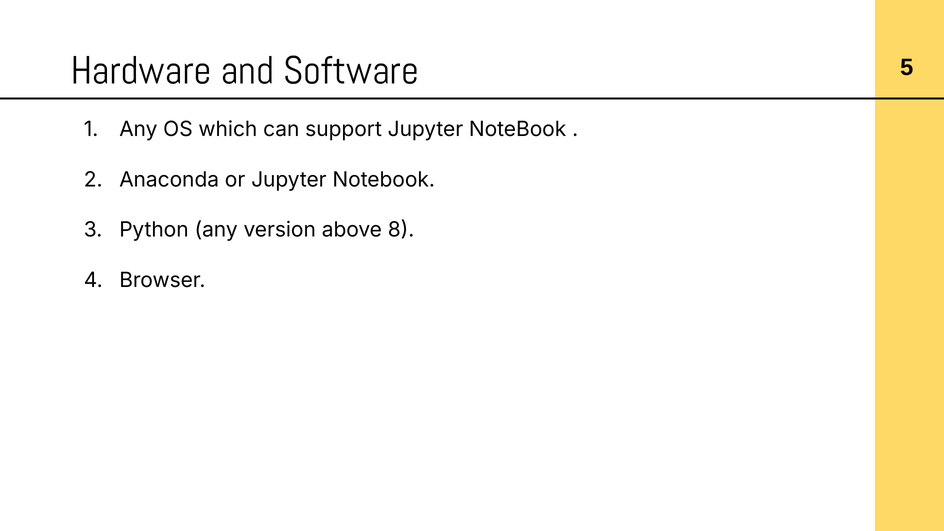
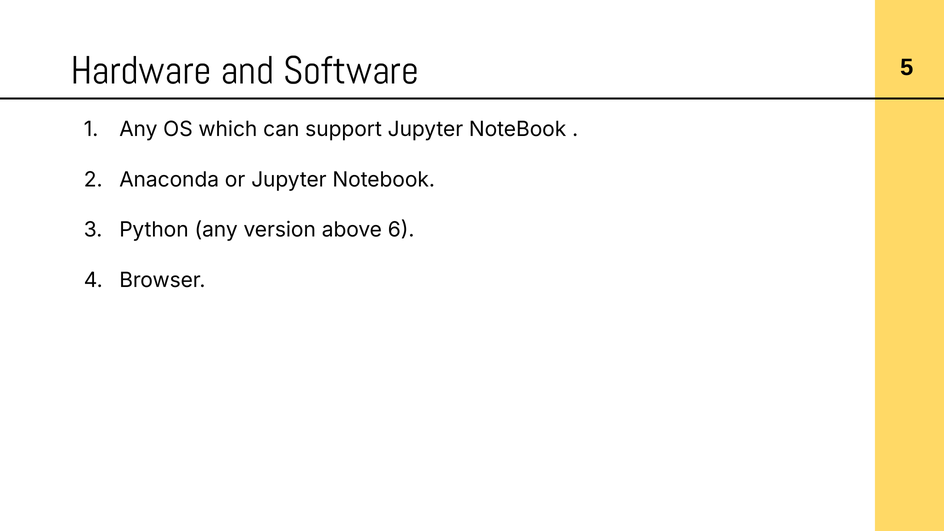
8: 8 -> 6
